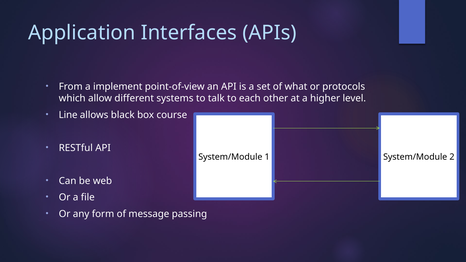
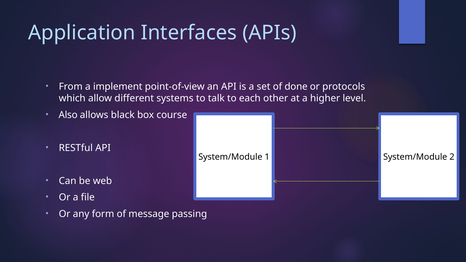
what: what -> done
Line: Line -> Also
